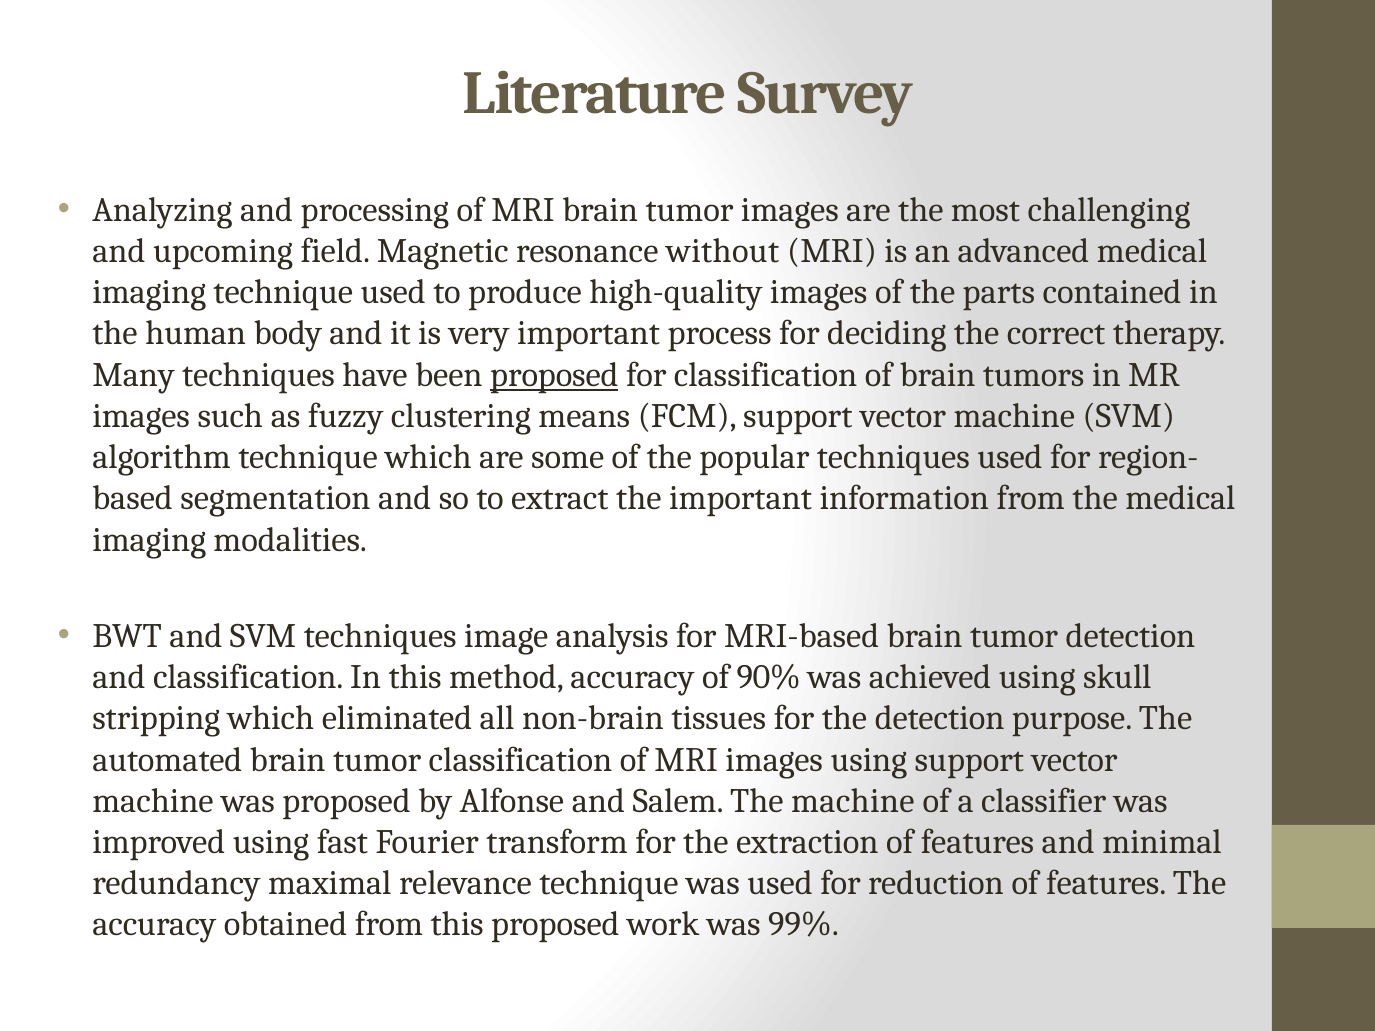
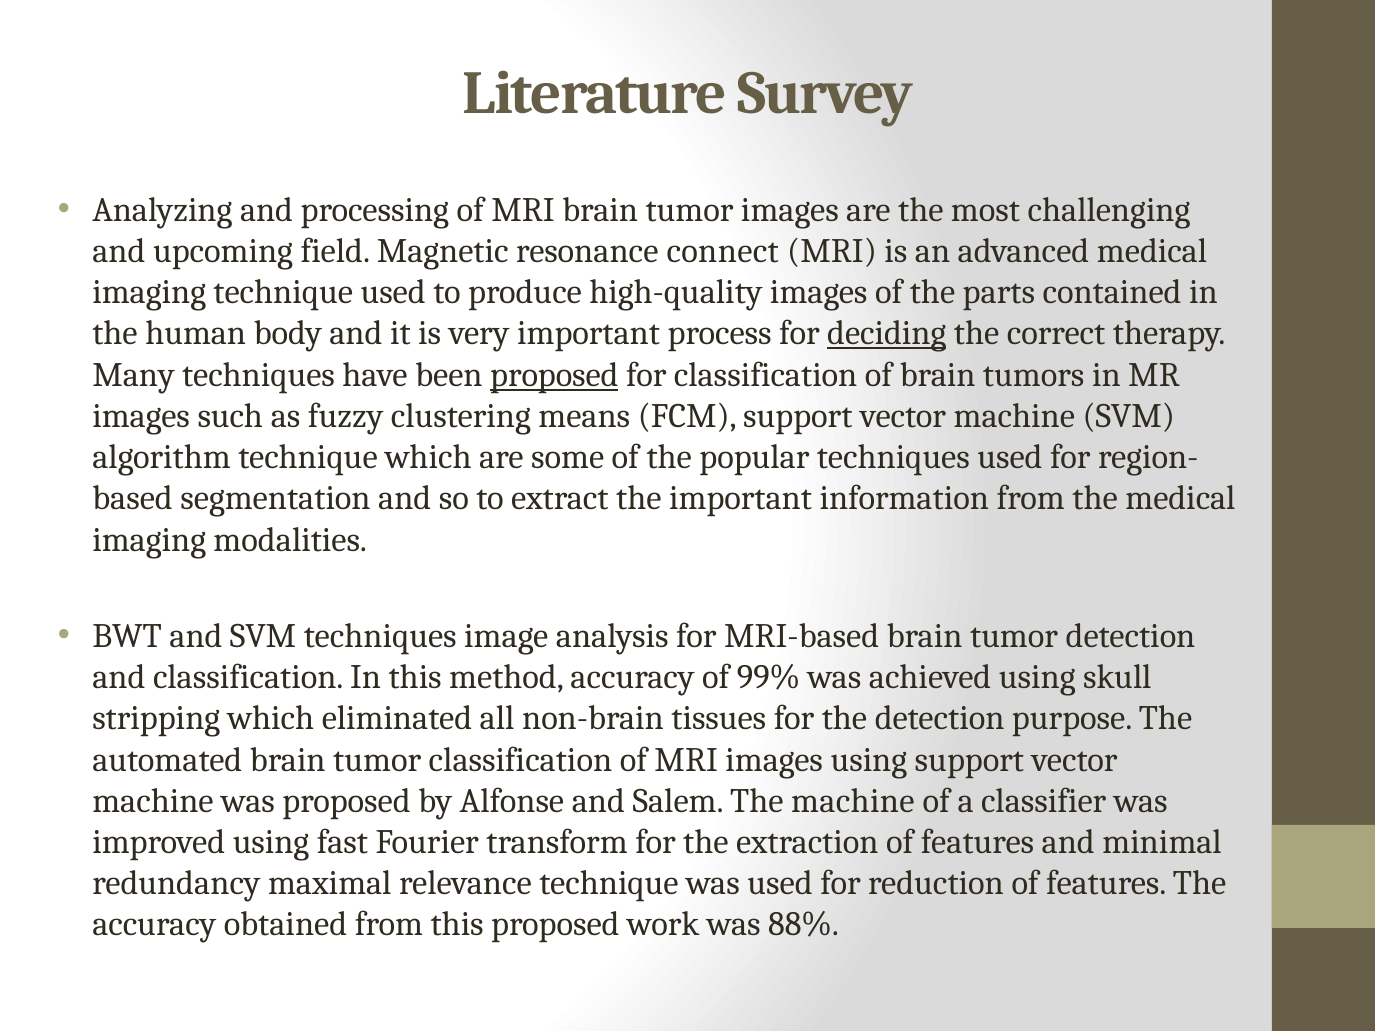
without: without -> connect
deciding underline: none -> present
90%: 90% -> 99%
99%: 99% -> 88%
